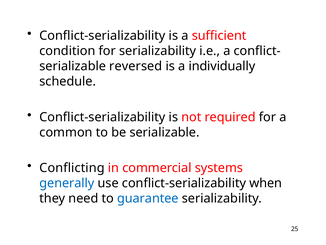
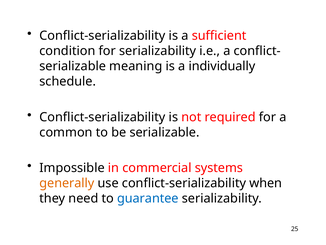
reversed: reversed -> meaning
Conflicting: Conflicting -> Impossible
generally colour: blue -> orange
